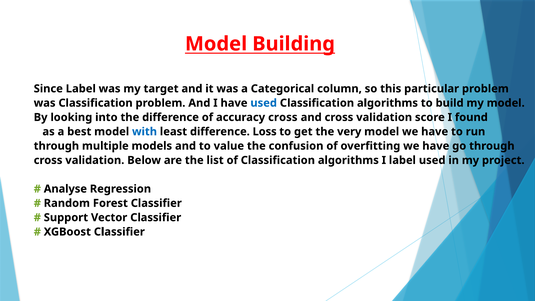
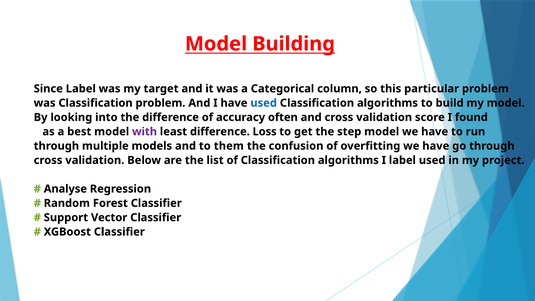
accuracy cross: cross -> often
with colour: blue -> purple
very: very -> step
value: value -> them
